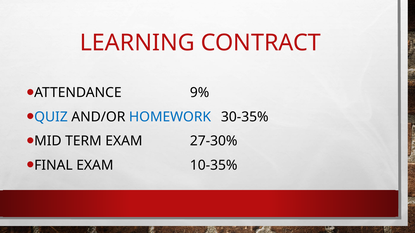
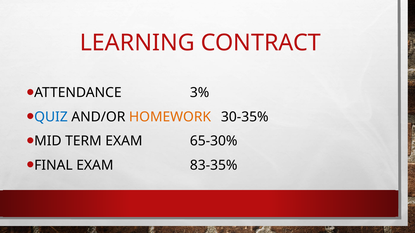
9%: 9% -> 3%
HOMEWORK colour: blue -> orange
27-30%: 27-30% -> 65-30%
10-35%: 10-35% -> 83-35%
